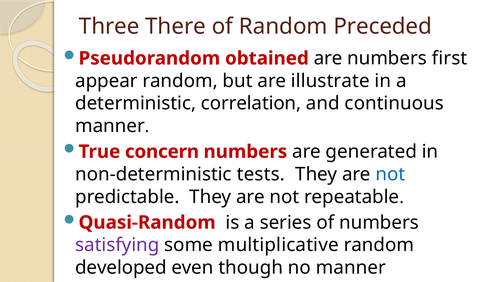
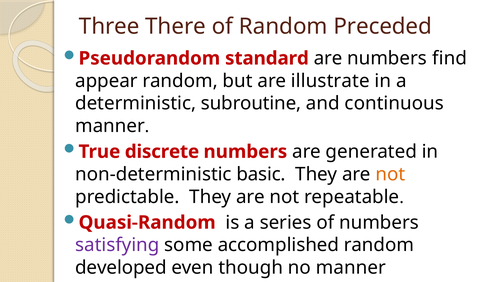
obtained: obtained -> standard
first: first -> find
correlation: correlation -> subroutine
concern: concern -> discrete
tests: tests -> basic
not at (390, 174) colour: blue -> orange
multiplicative: multiplicative -> accomplished
